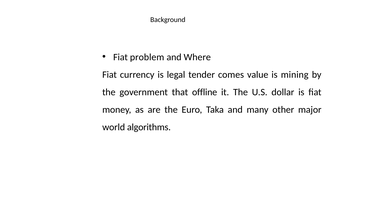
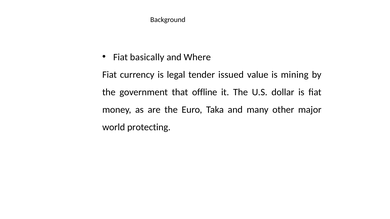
problem: problem -> basically
comes: comes -> issued
algorithms: algorithms -> protecting
